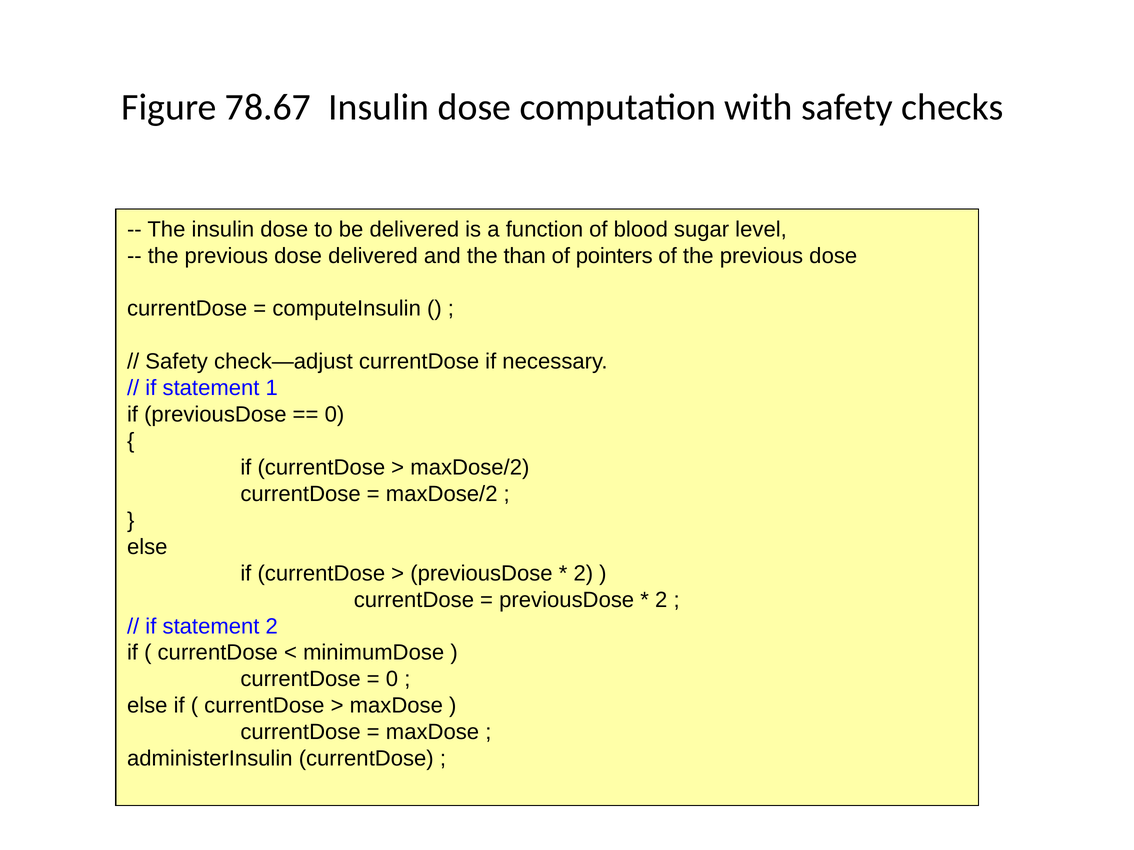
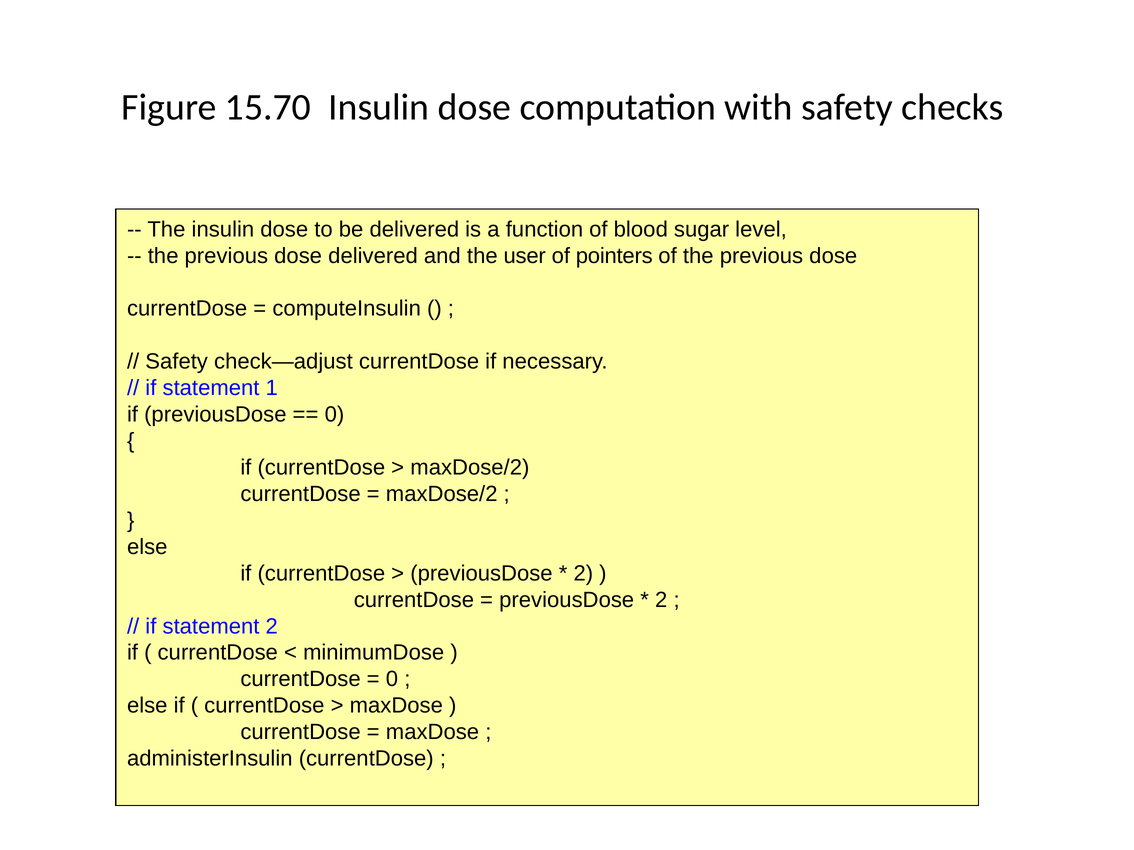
78.67: 78.67 -> 15.70
than: than -> user
